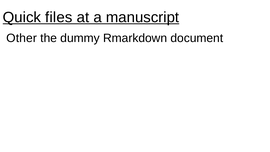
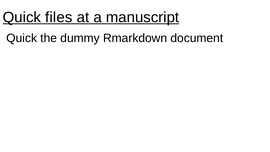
Other at (22, 38): Other -> Quick
